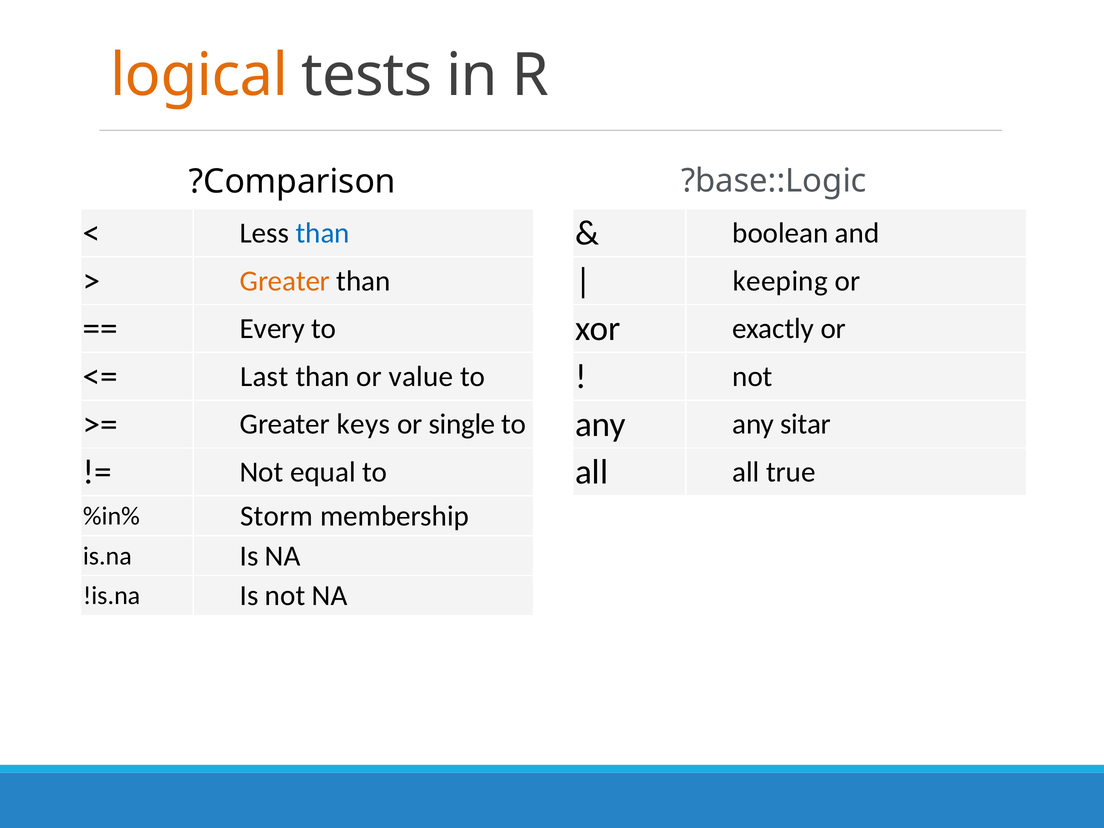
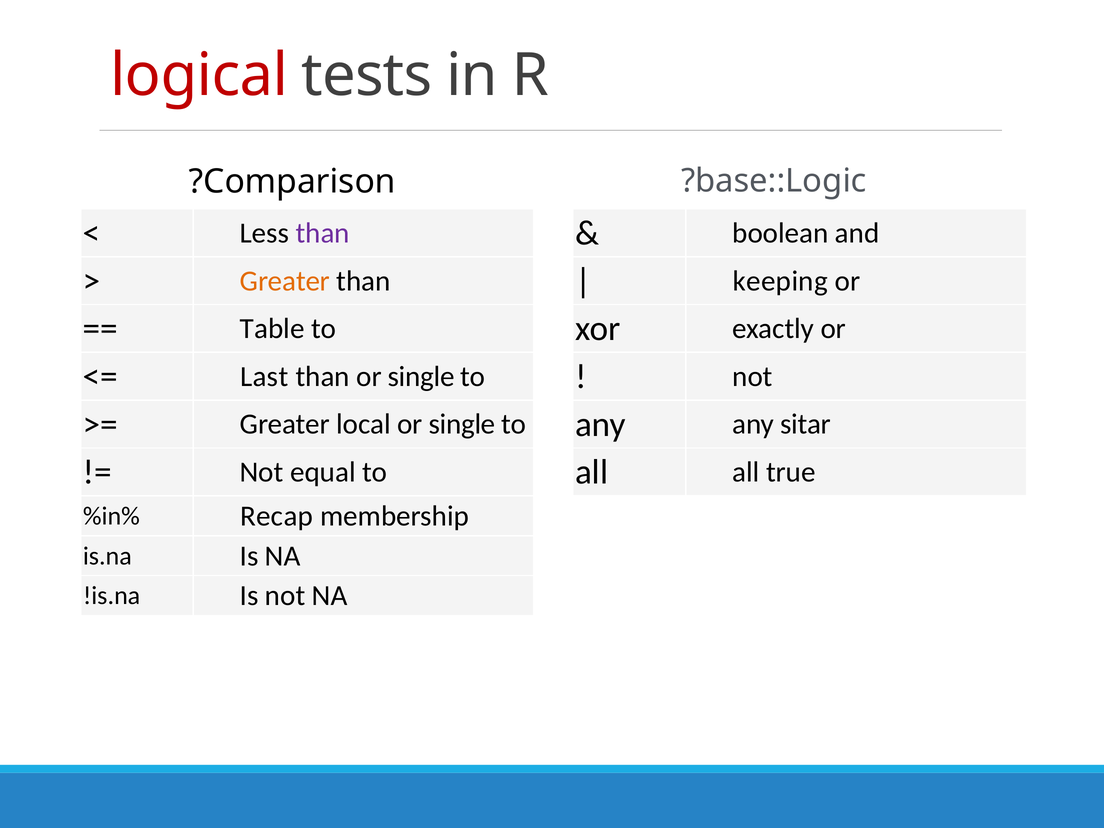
logical colour: orange -> red
than at (323, 233) colour: blue -> purple
Every: Every -> Table
than or value: value -> single
keys: keys -> local
Storm: Storm -> Recap
